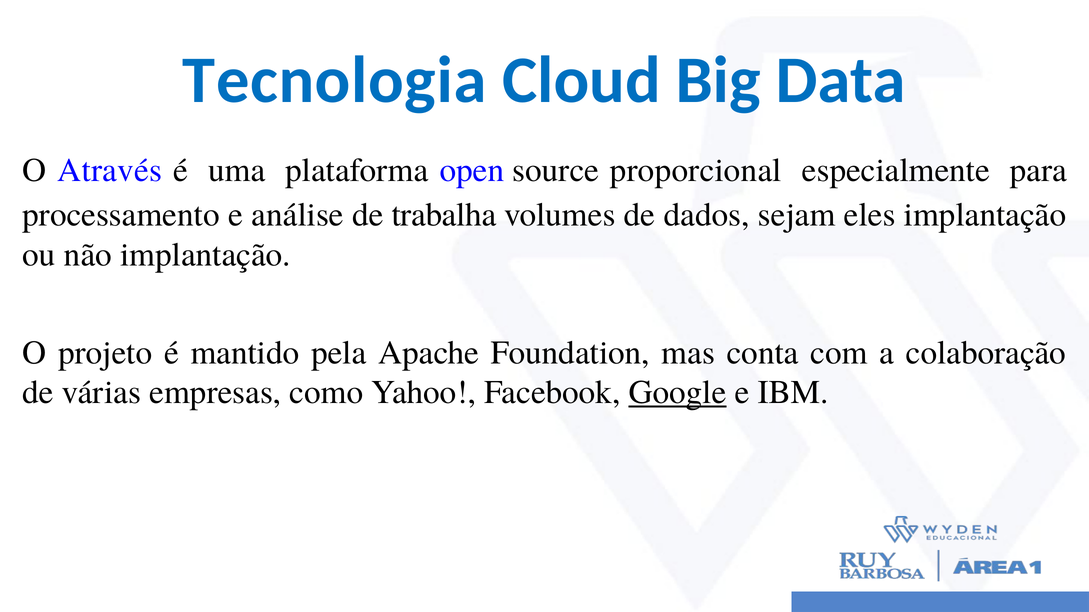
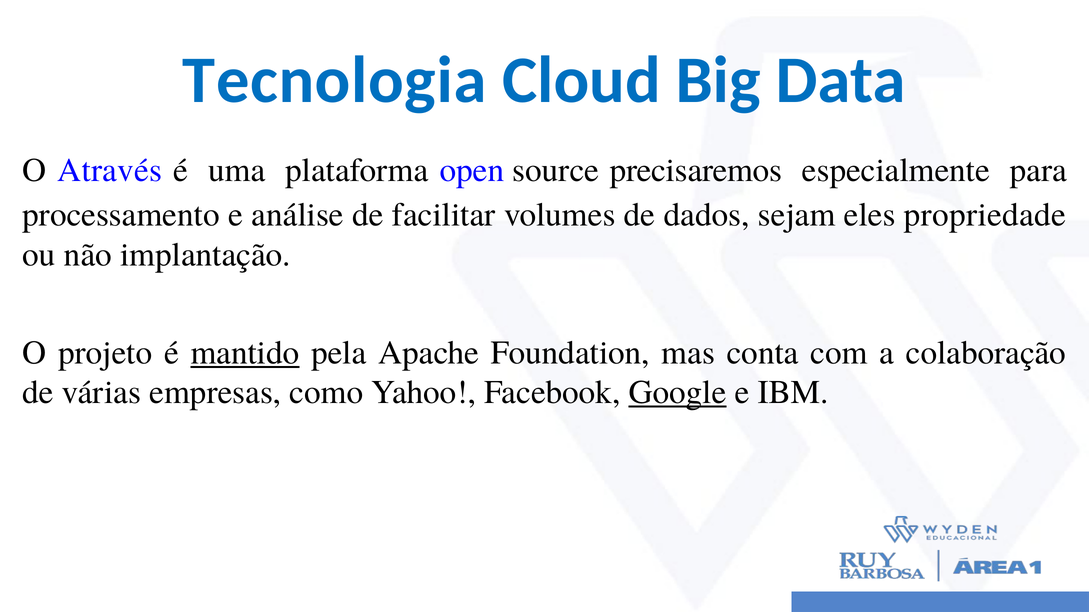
proporcional: proporcional -> precisaremos
trabalha: trabalha -> facilitar
eles implantação: implantação -> propriedade
mantido underline: none -> present
